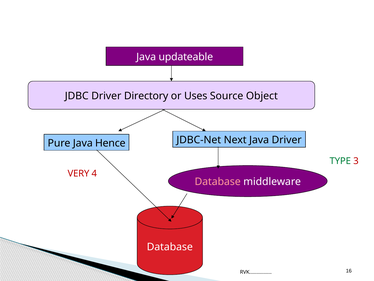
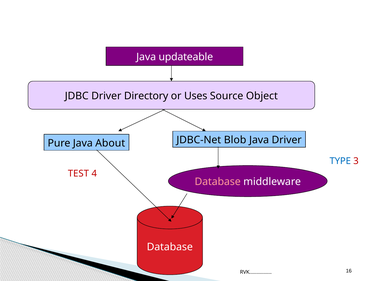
Hence: Hence -> About
Next: Next -> Blob
TYPE colour: green -> blue
VERY: VERY -> TEST
